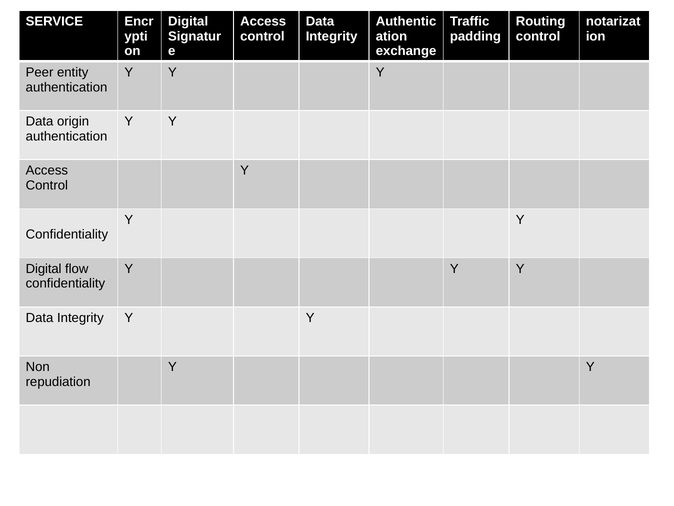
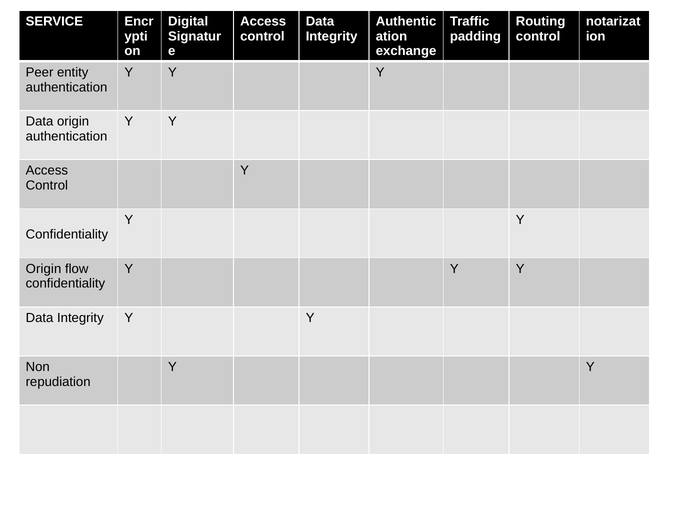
Digital at (44, 269): Digital -> Origin
